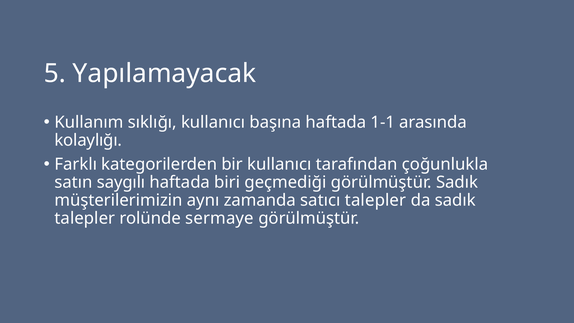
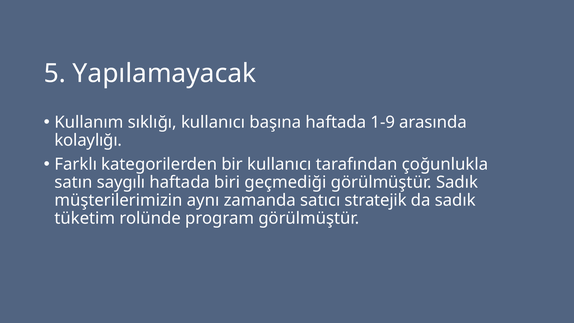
1-1: 1-1 -> 1-9
satıcı talepler: talepler -> stratejik
talepler at (85, 218): talepler -> tüketim
sermaye: sermaye -> program
